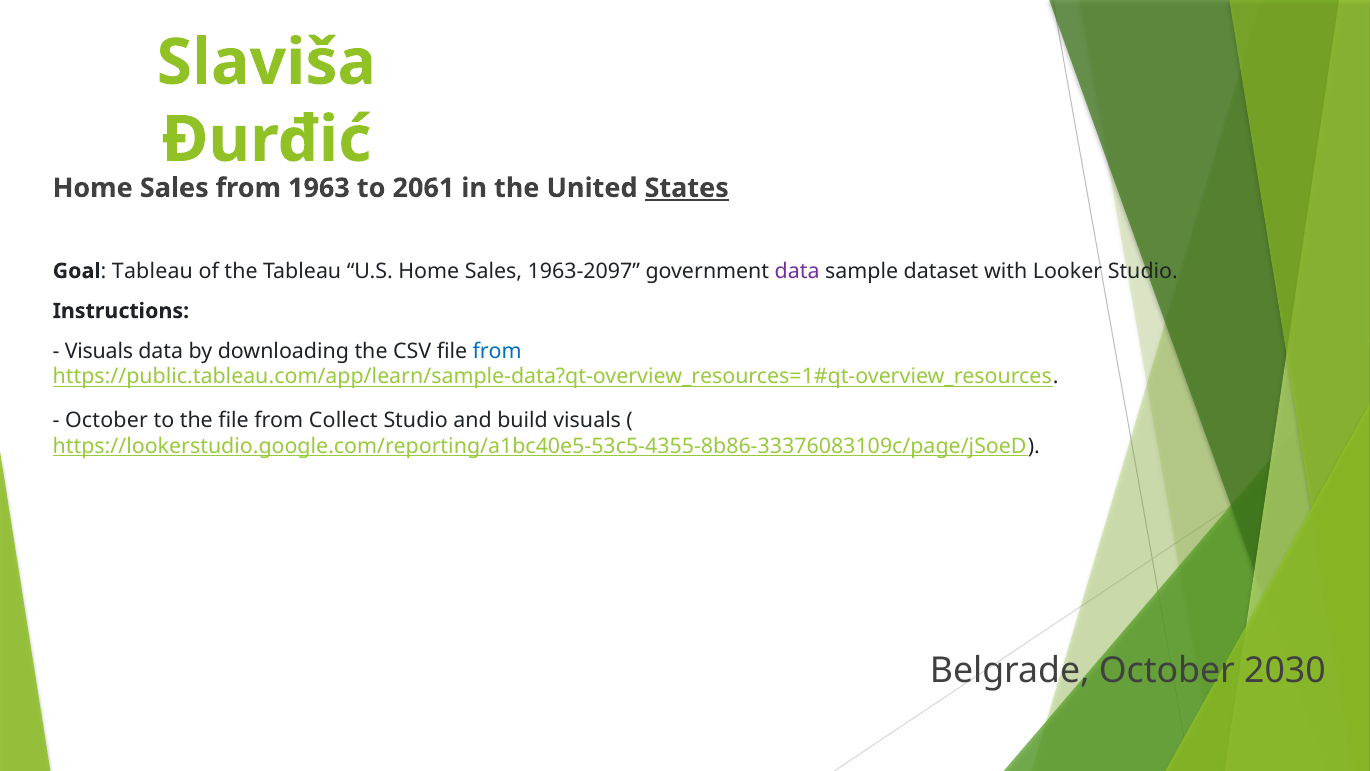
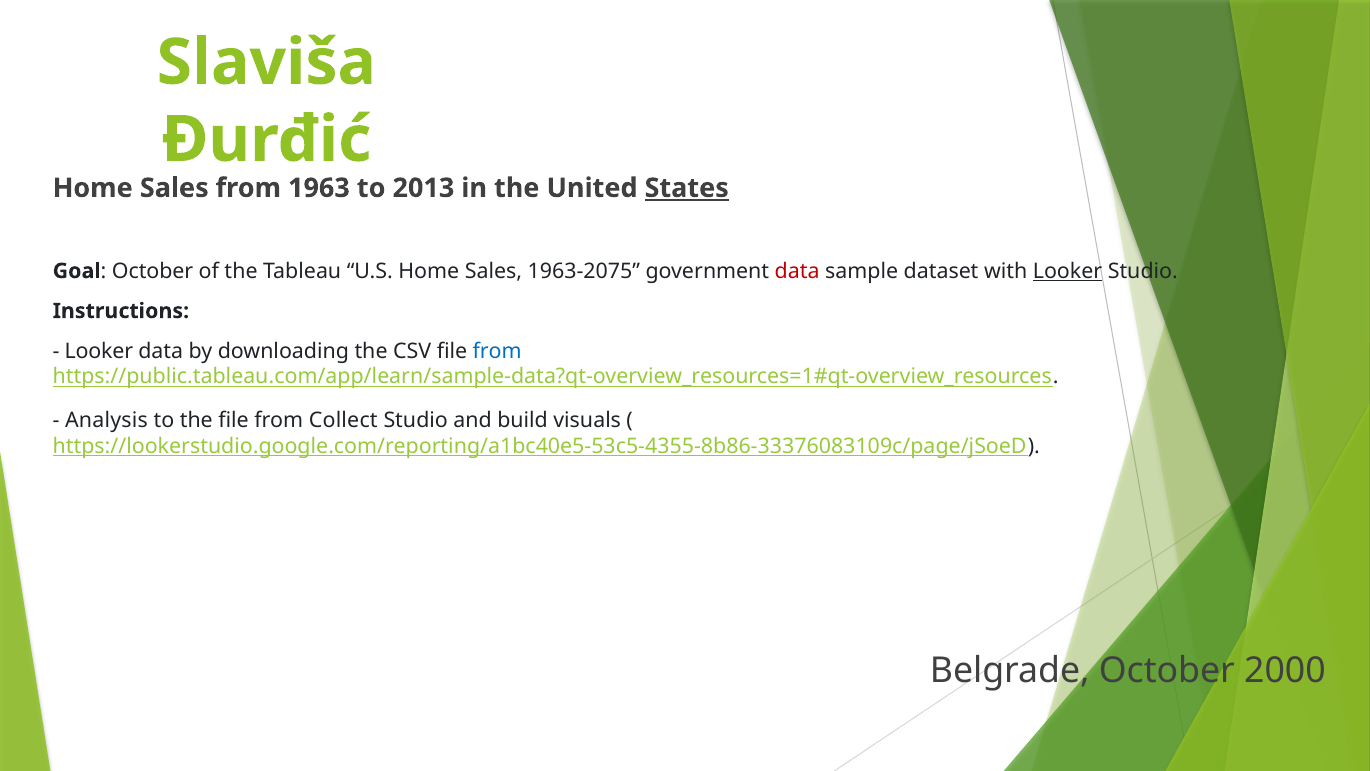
2061: 2061 -> 2013
Goal Tableau: Tableau -> October
1963-2097: 1963-2097 -> 1963-2075
data at (797, 271) colour: purple -> red
Looker at (1068, 271) underline: none -> present
Visuals at (99, 351): Visuals -> Looker
October at (106, 420): October -> Analysis
2030: 2030 -> 2000
